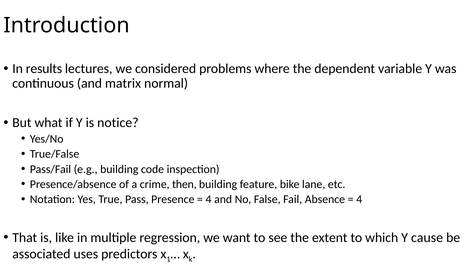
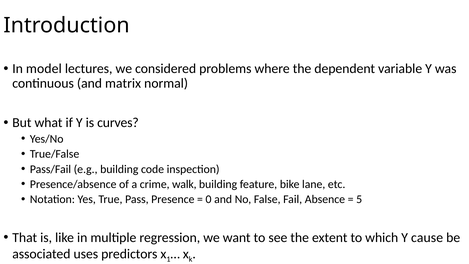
results: results -> model
notice: notice -> curves
then: then -> walk
4 at (209, 199): 4 -> 0
4 at (359, 199): 4 -> 5
